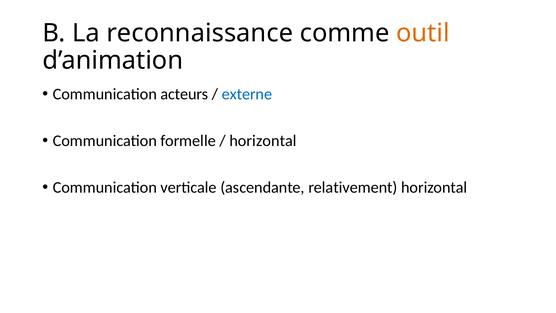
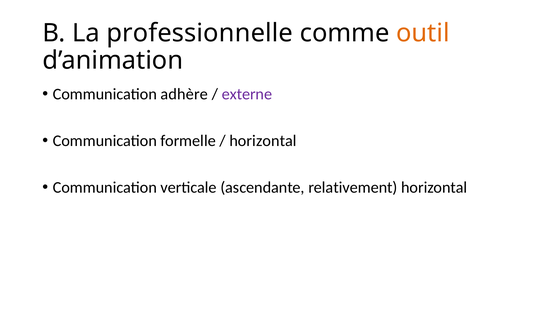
reconnaissance: reconnaissance -> professionnelle
acteurs: acteurs -> adhère
externe colour: blue -> purple
